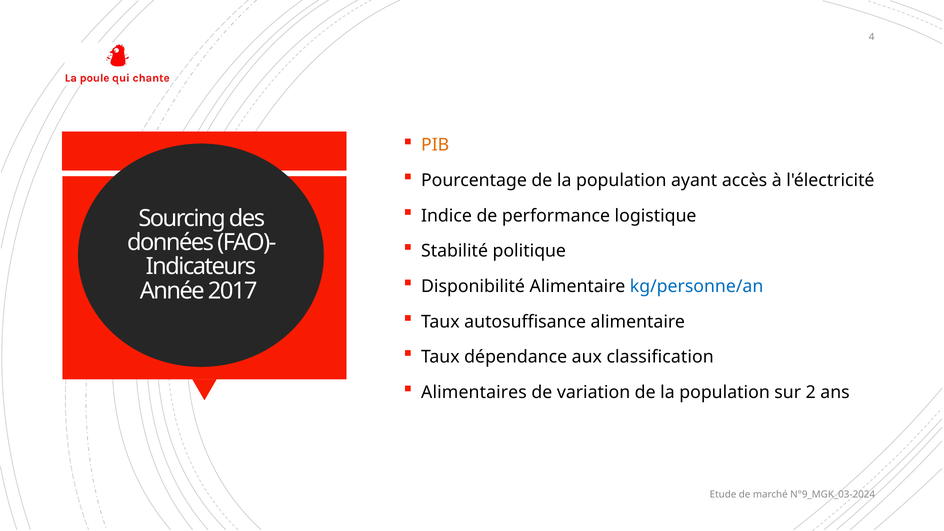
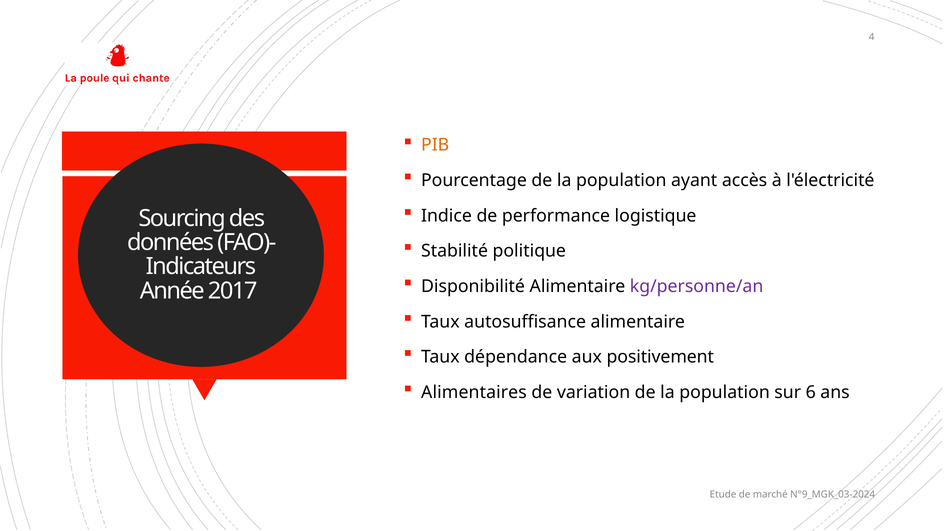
kg/personne/an colour: blue -> purple
classification: classification -> positivement
2: 2 -> 6
